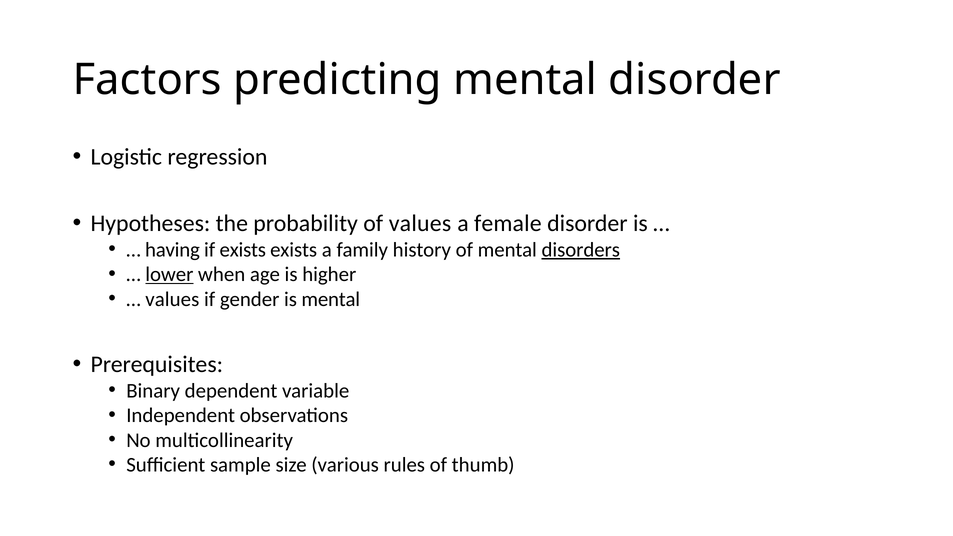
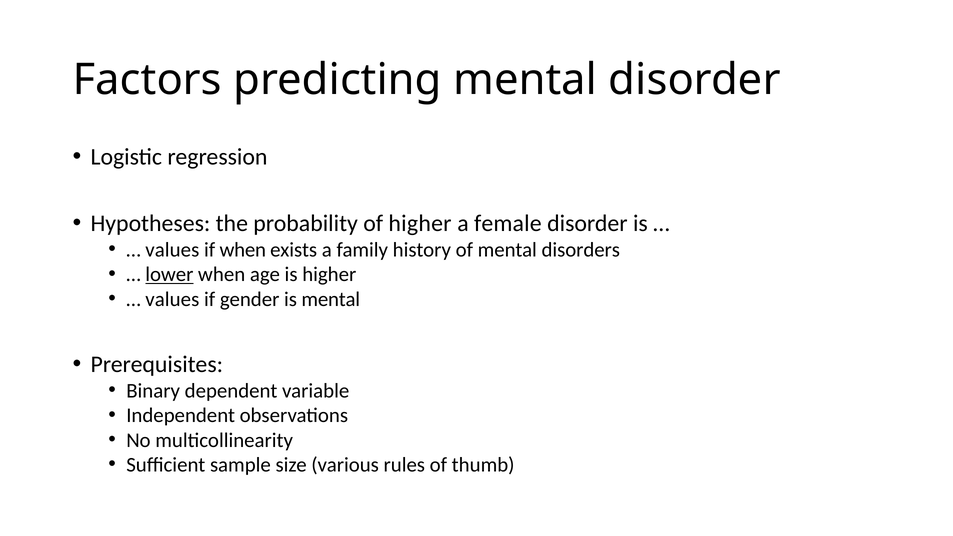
of values: values -> higher
having at (172, 250): having -> values
if exists: exists -> when
disorders underline: present -> none
